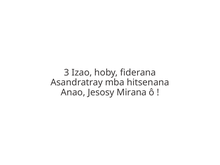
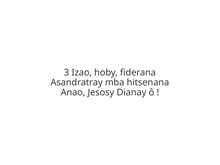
Mirana: Mirana -> Dianay
